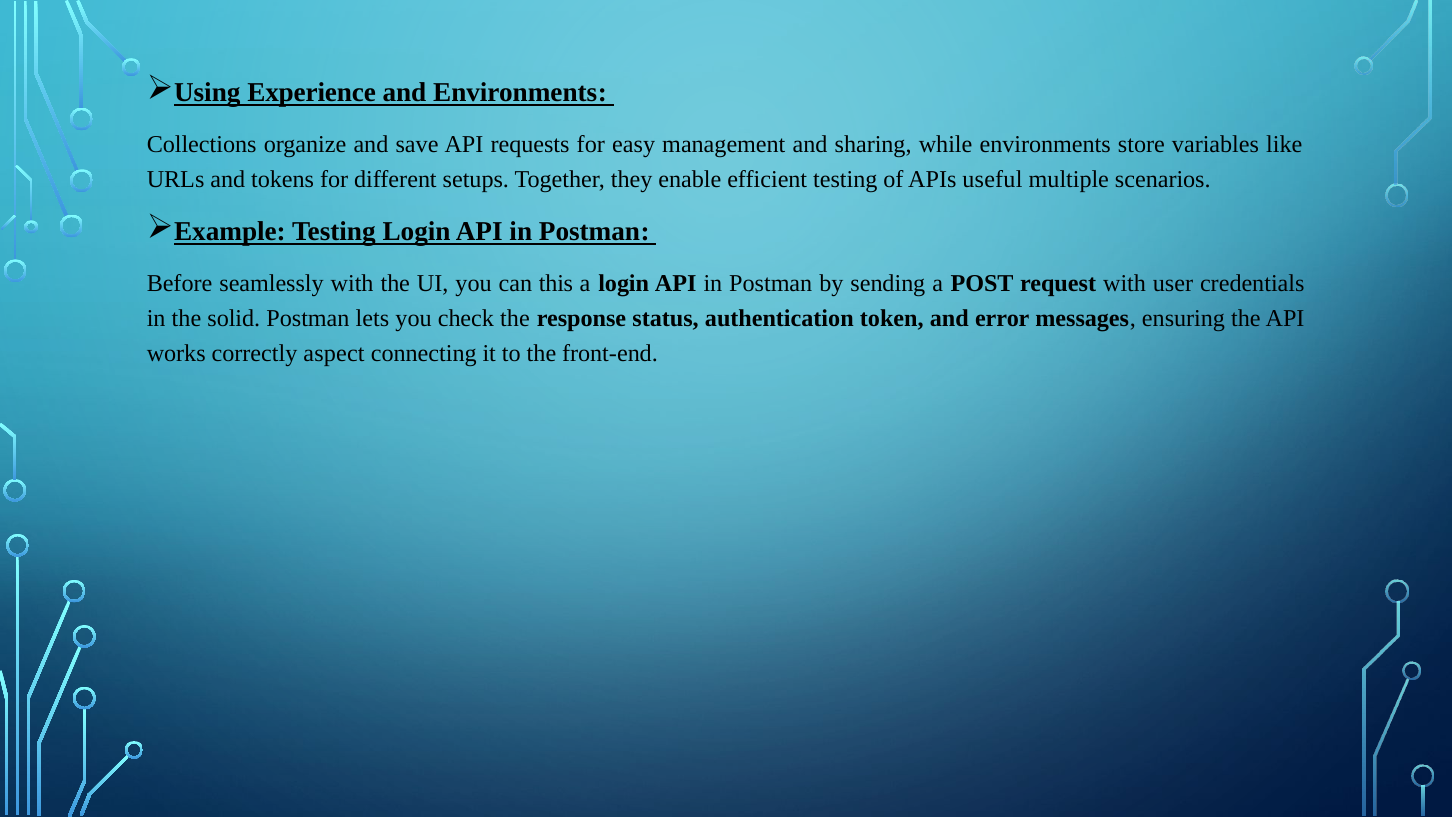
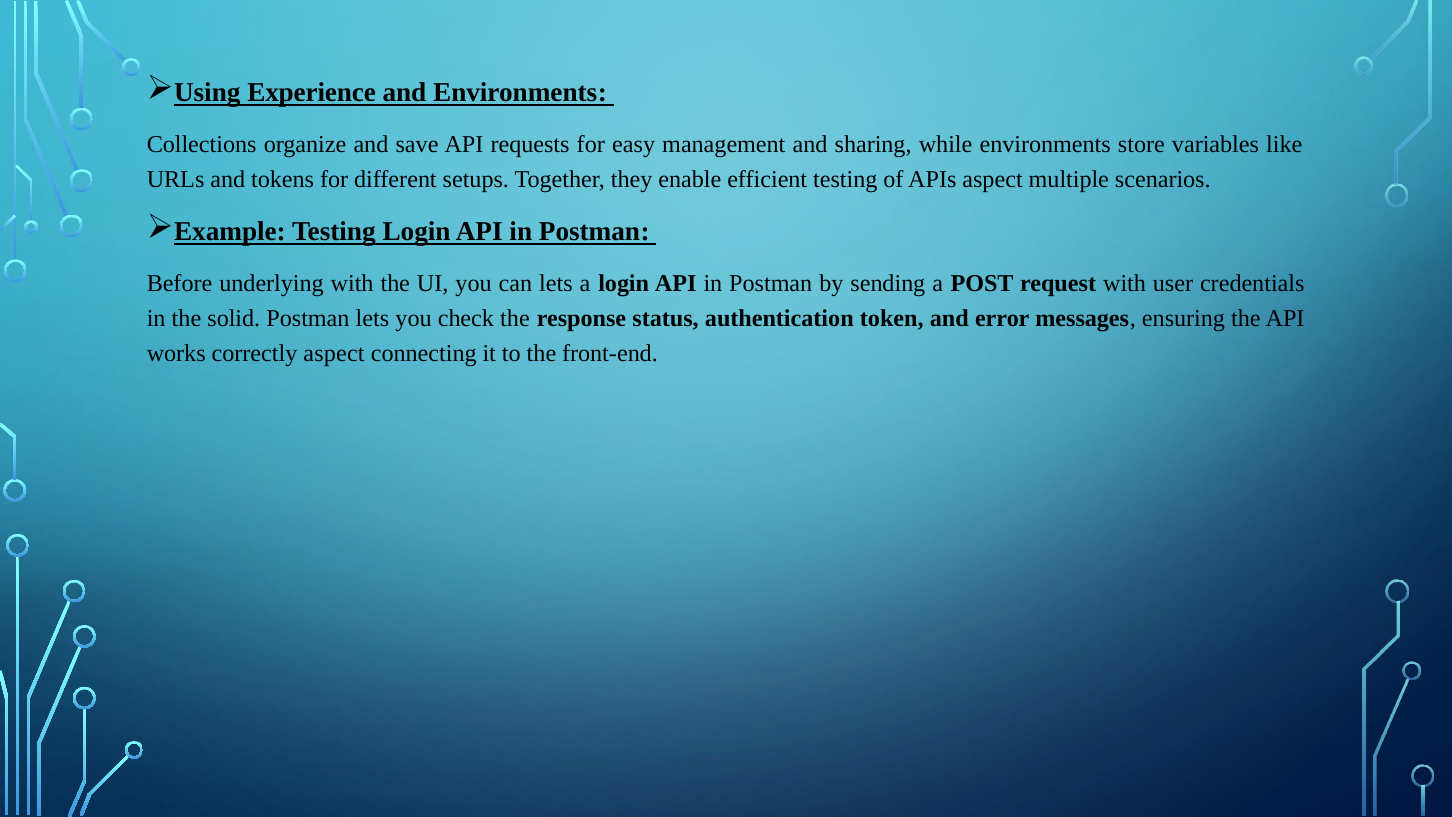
APIs useful: useful -> aspect
seamlessly: seamlessly -> underlying
can this: this -> lets
